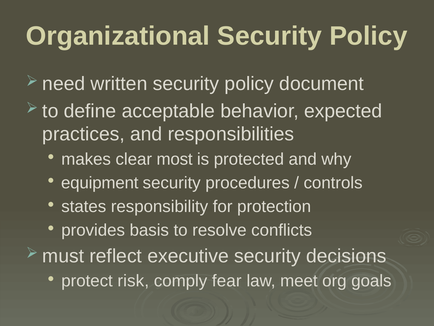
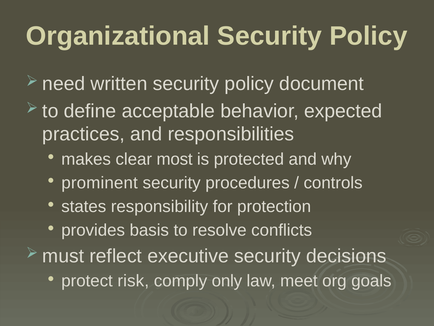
equipment: equipment -> prominent
fear: fear -> only
